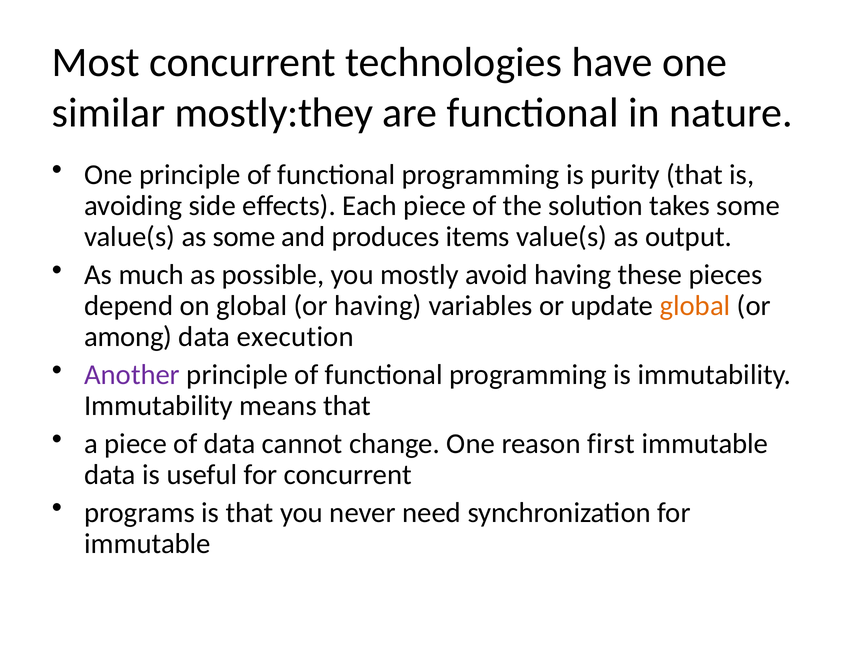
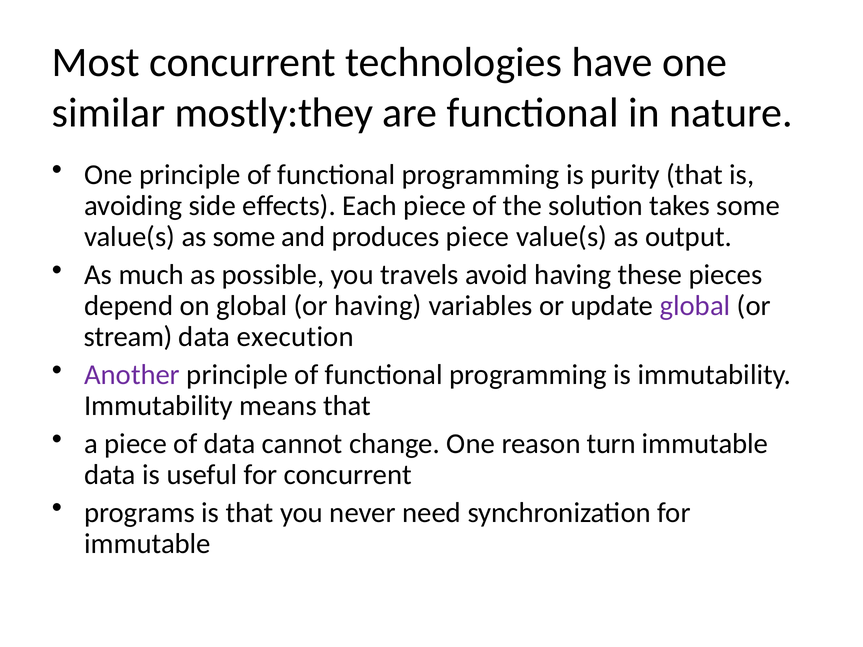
produces items: items -> piece
mostly: mostly -> travels
global at (695, 306) colour: orange -> purple
among: among -> stream
first: first -> turn
